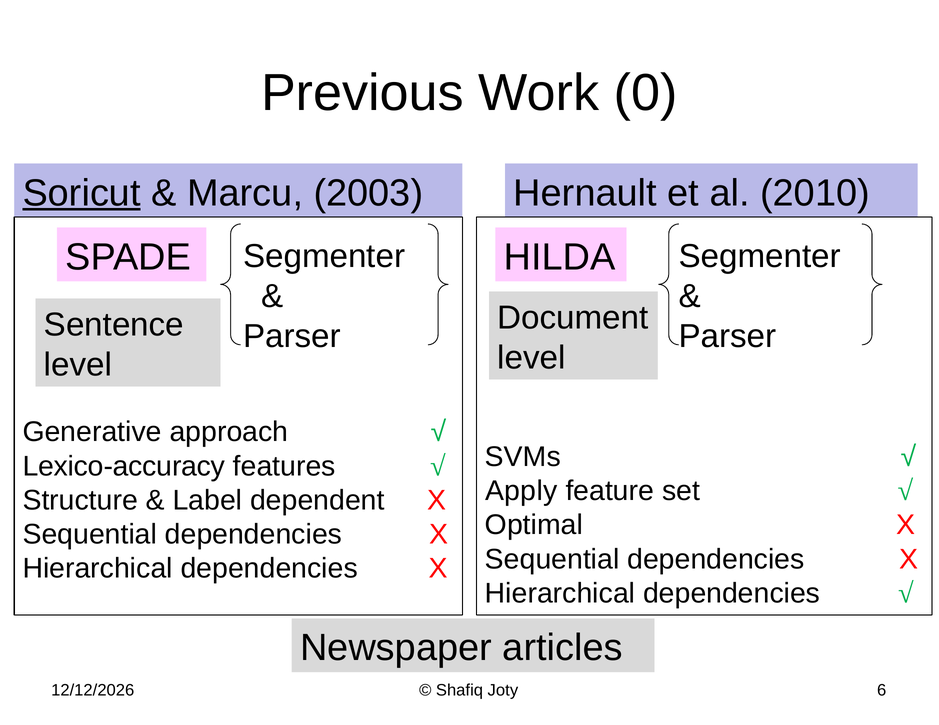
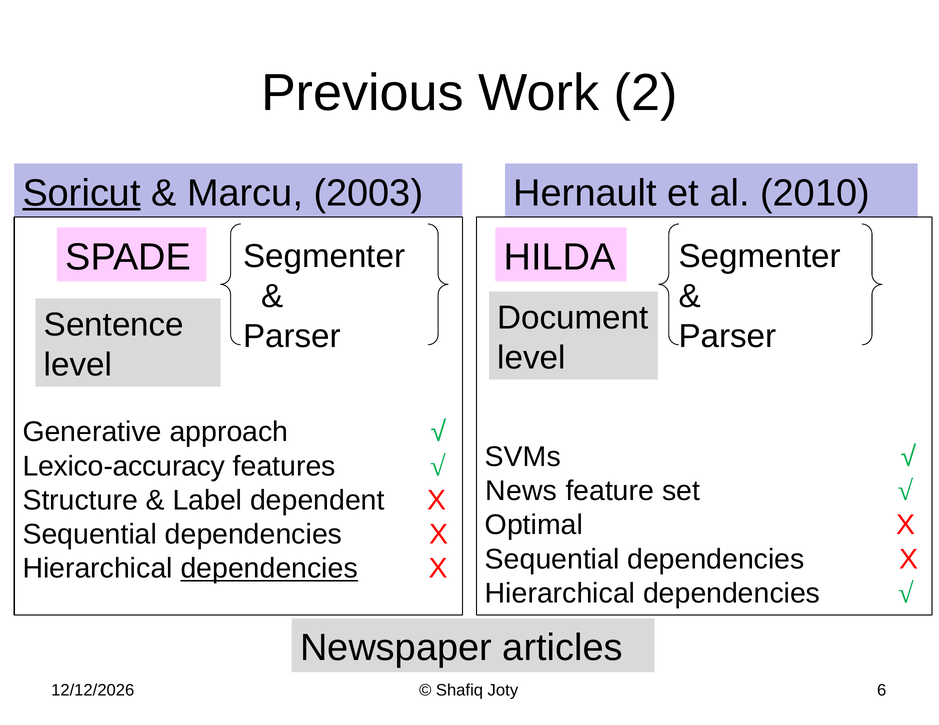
0: 0 -> 2
Apply: Apply -> News
dependencies at (269, 569) underline: none -> present
